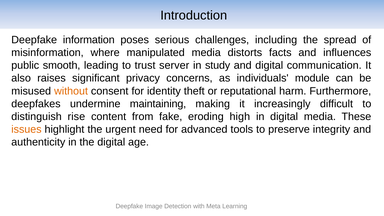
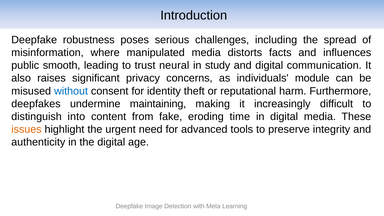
information: information -> robustness
server: server -> neural
without colour: orange -> blue
rise: rise -> into
high: high -> time
